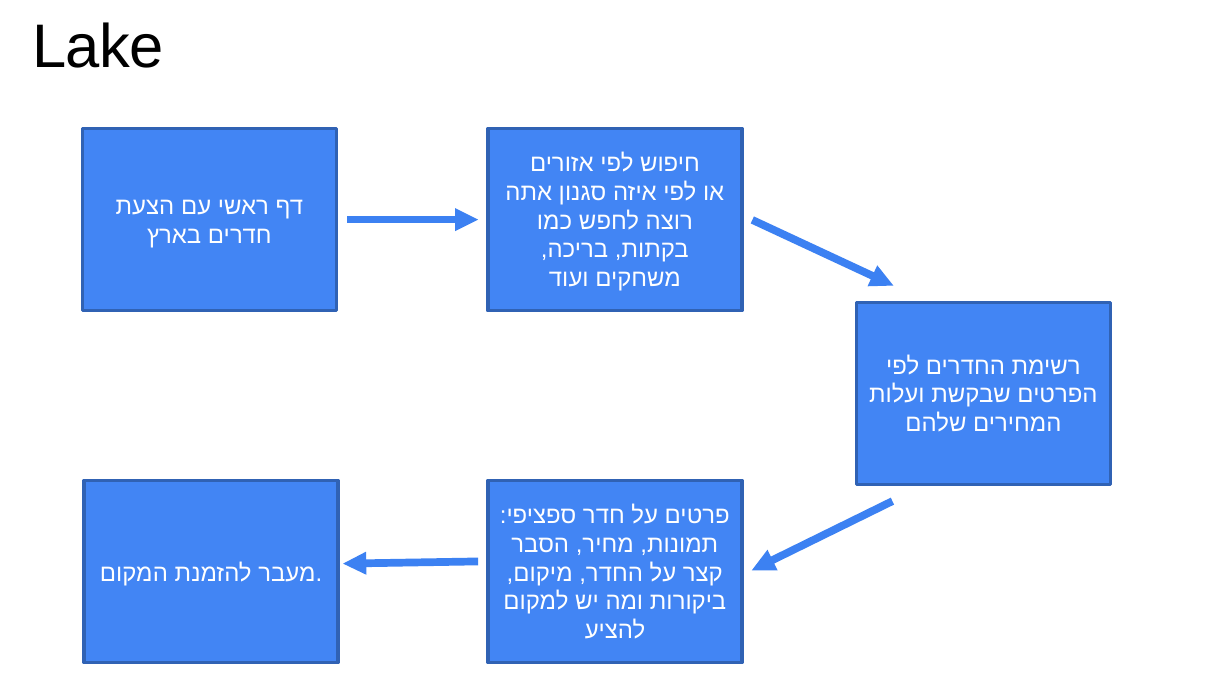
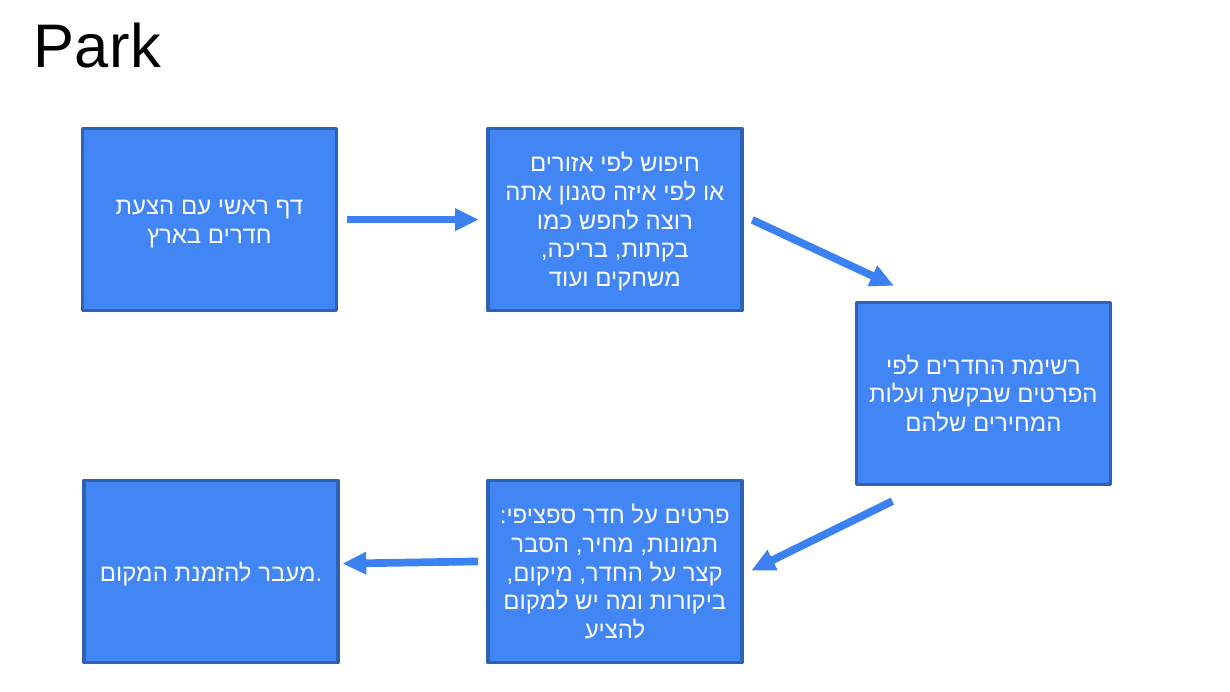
Lake: Lake -> Park
